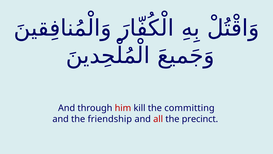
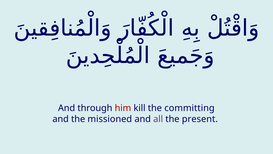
friendship: friendship -> missioned
all colour: red -> purple
precinct: precinct -> present
